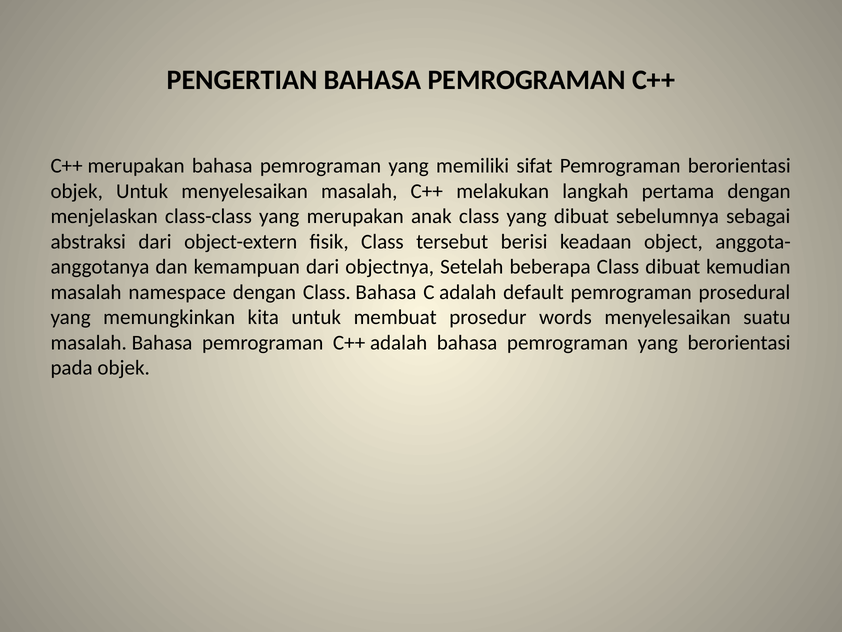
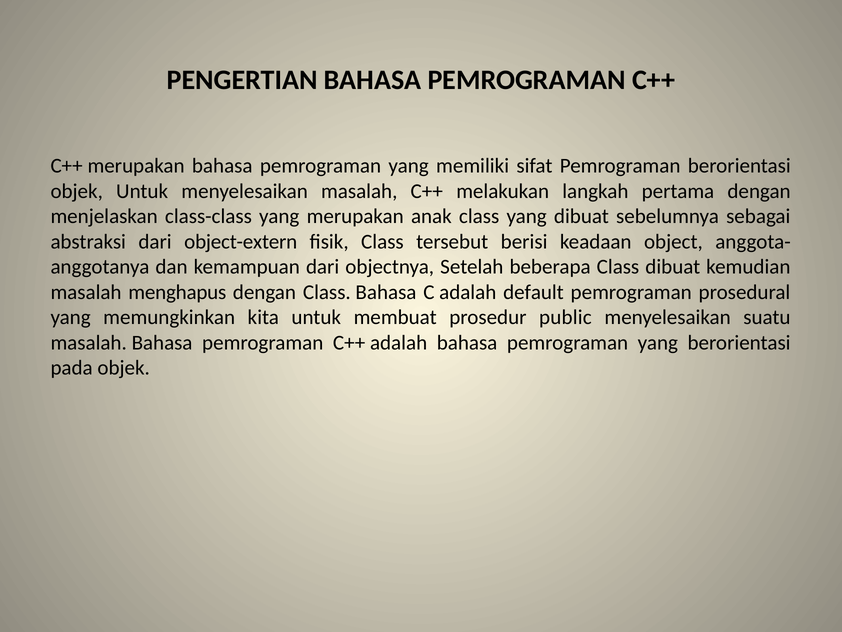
namespace: namespace -> menghapus
words: words -> public
